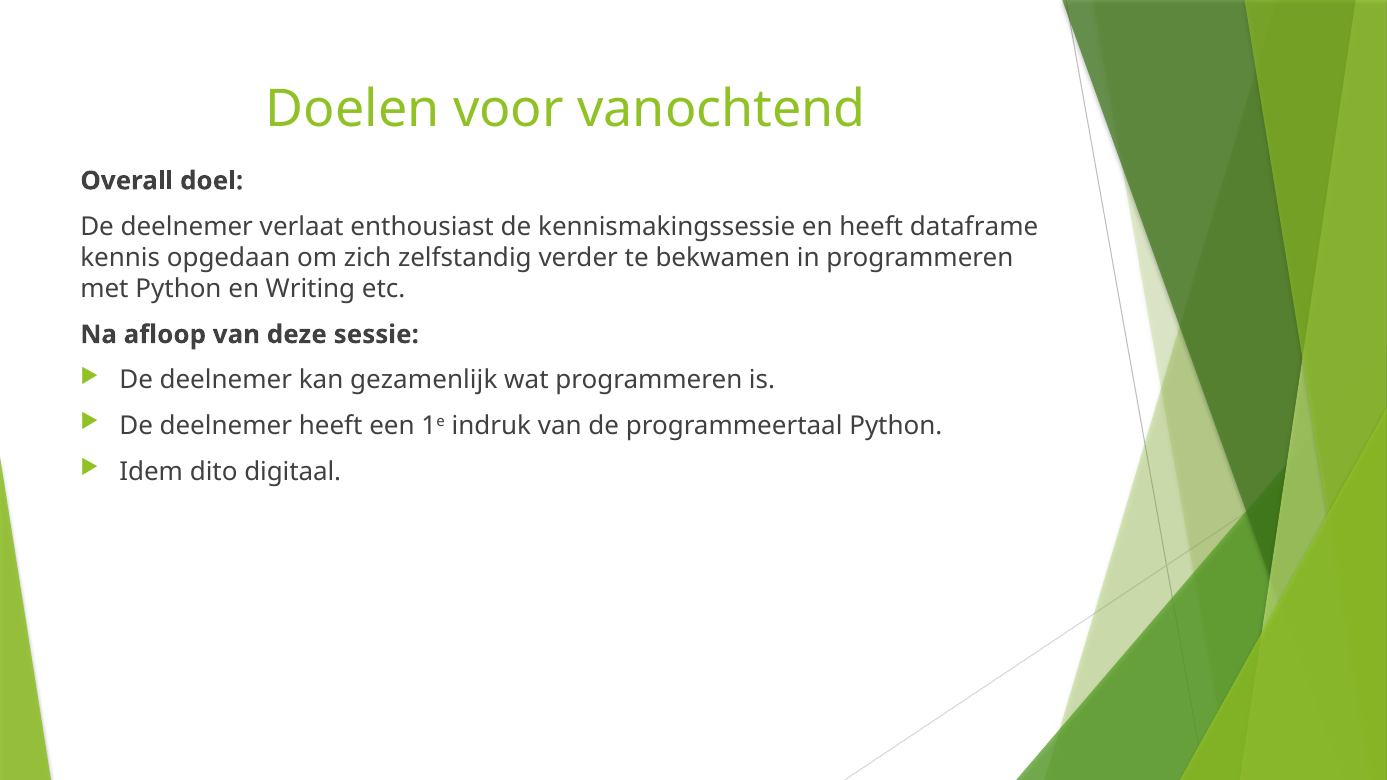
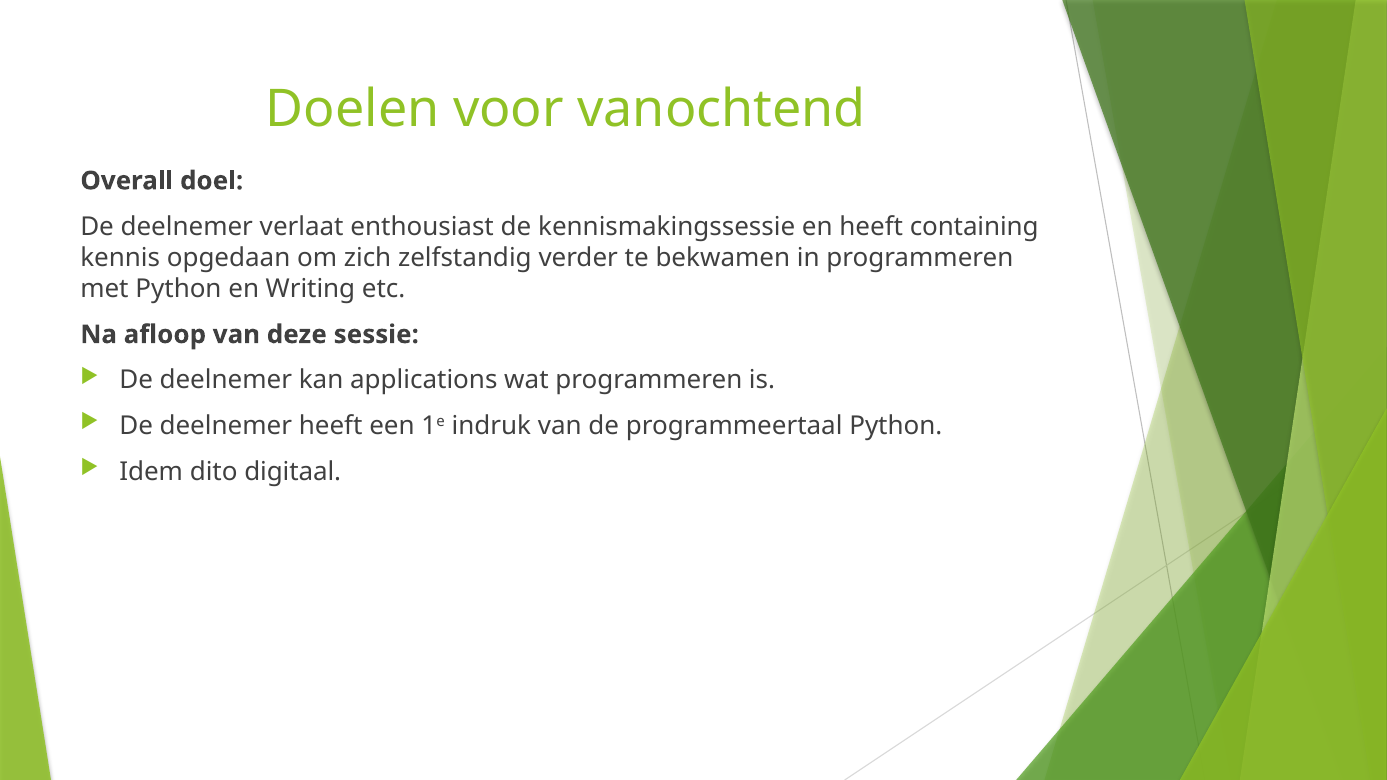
dataframe: dataframe -> containing
gezamenlijk: gezamenlijk -> applications
